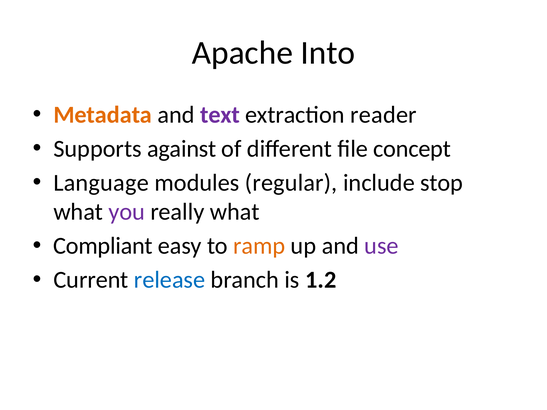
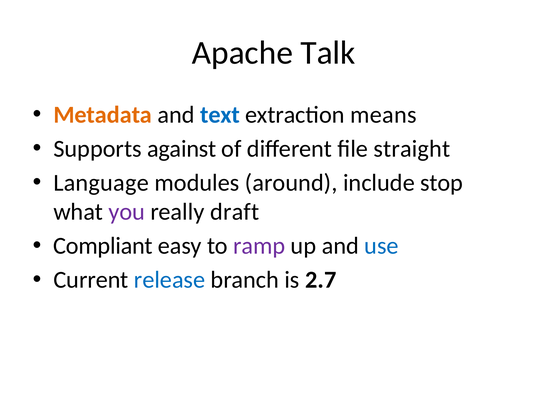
Into: Into -> Talk
text colour: purple -> blue
reader: reader -> means
concept: concept -> straight
regular: regular -> around
really what: what -> draft
ramp colour: orange -> purple
use colour: purple -> blue
1.2: 1.2 -> 2.7
